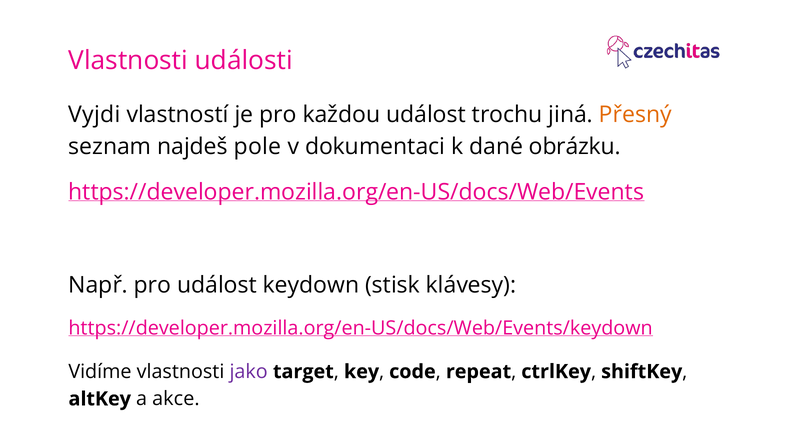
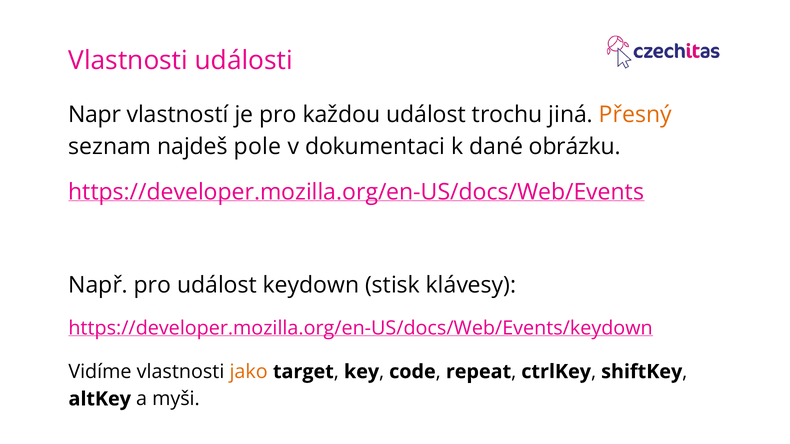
Vyjdi: Vyjdi -> Napr
jako colour: purple -> orange
akce: akce -> myši
